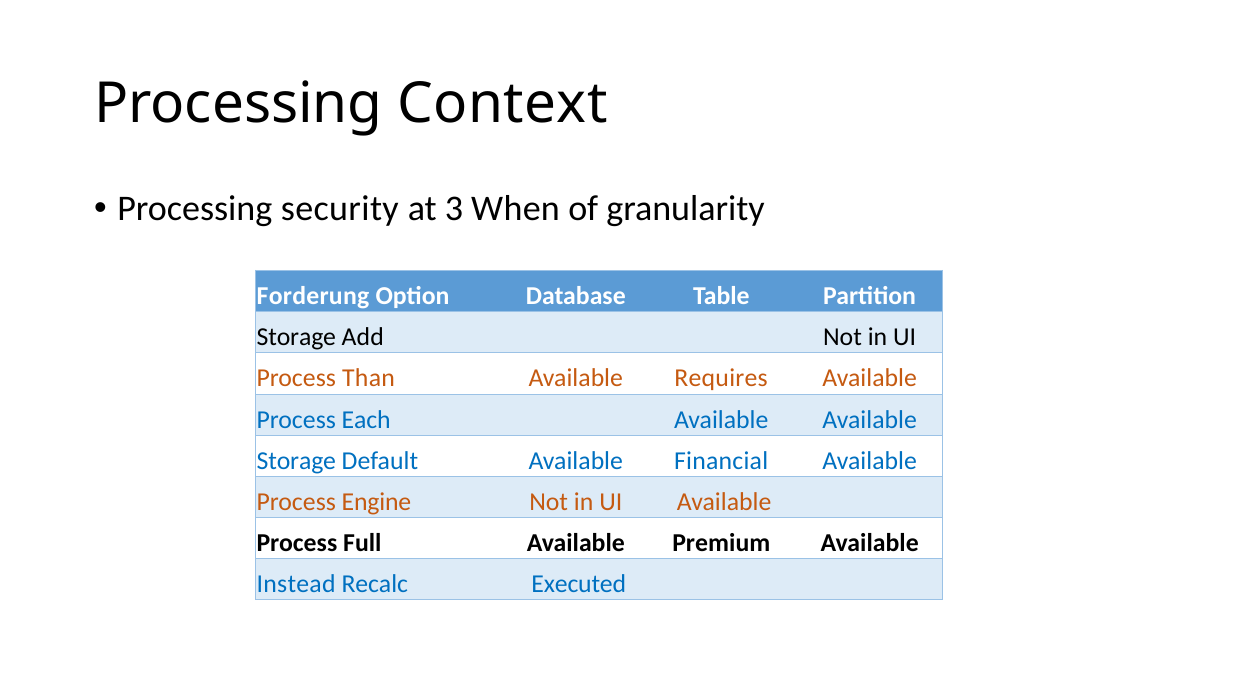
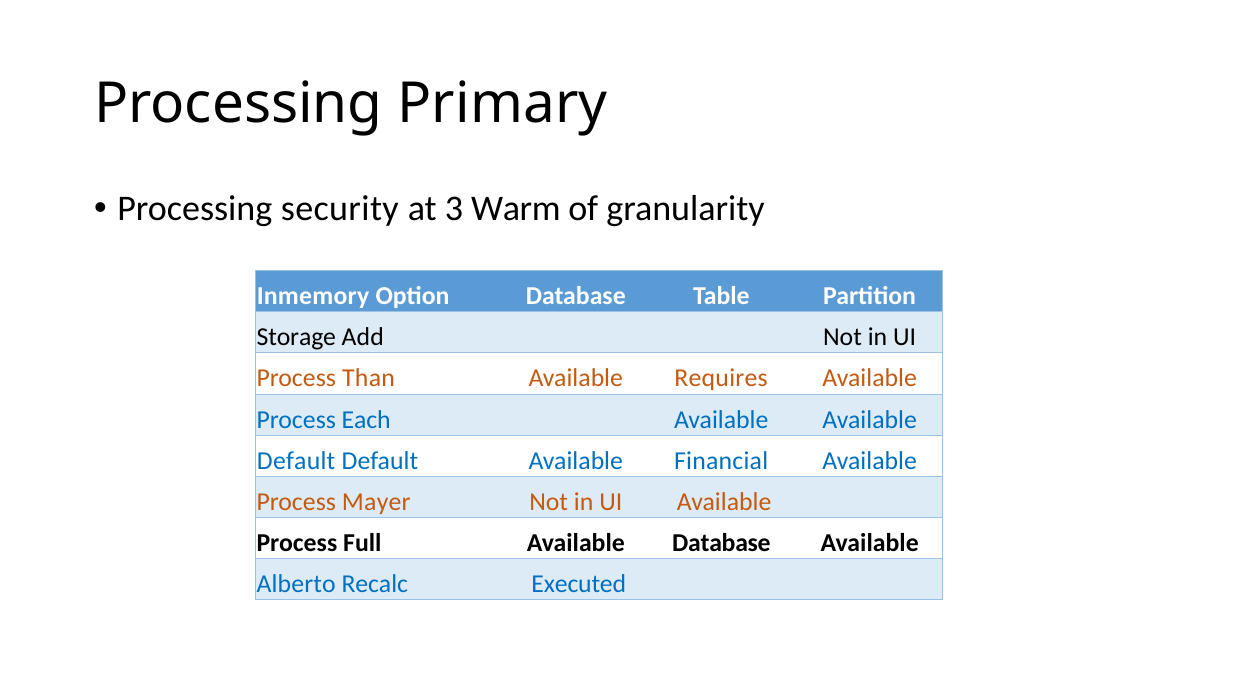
Context: Context -> Primary
When: When -> Warm
Forderung: Forderung -> Inmemory
Storage at (296, 461): Storage -> Default
Engine: Engine -> Mayer
Available Premium: Premium -> Database
Instead: Instead -> Alberto
